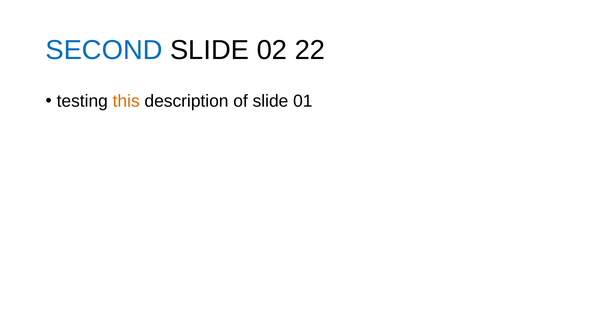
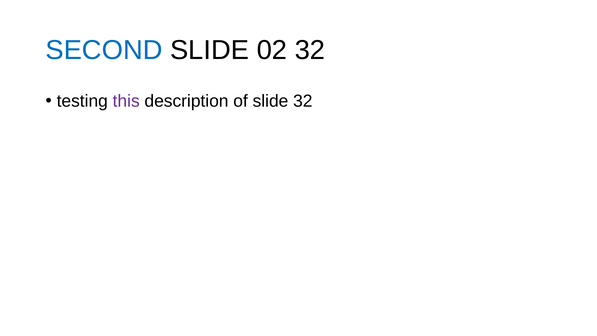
02 22: 22 -> 32
this colour: orange -> purple
slide 01: 01 -> 32
